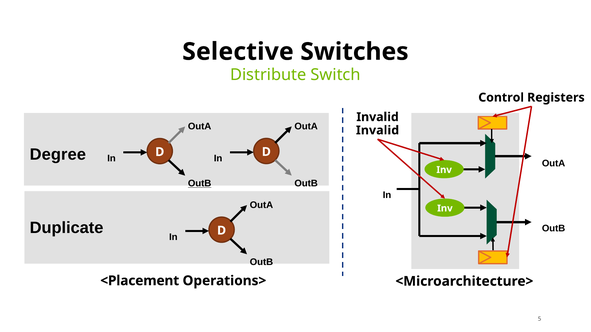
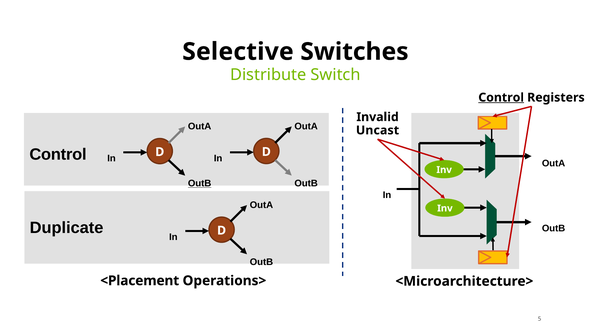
Control at (501, 98) underline: none -> present
Invalid at (378, 130): Invalid -> Uncast
Degree at (58, 155): Degree -> Control
